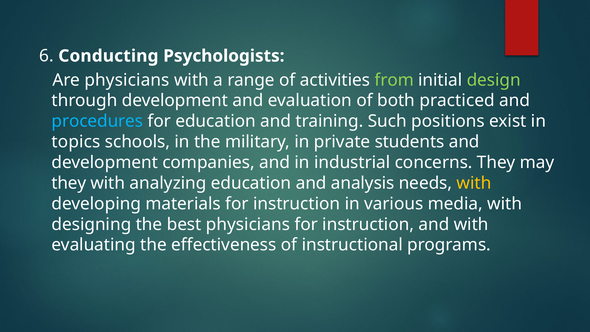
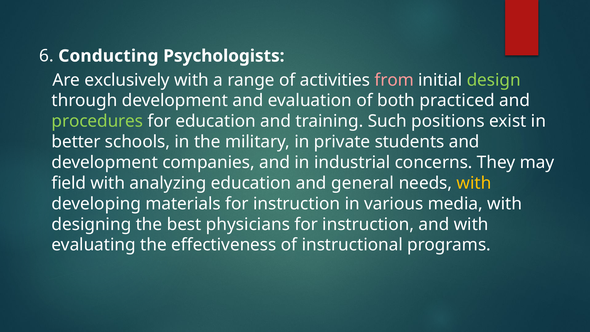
Are physicians: physicians -> exclusively
from colour: light green -> pink
procedures colour: light blue -> light green
topics: topics -> better
they at (69, 183): they -> field
analysis: analysis -> general
